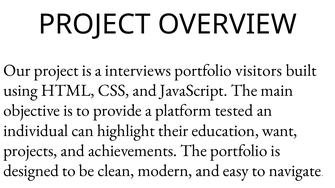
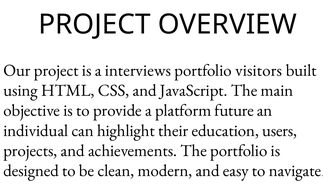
tested: tested -> future
want: want -> users
